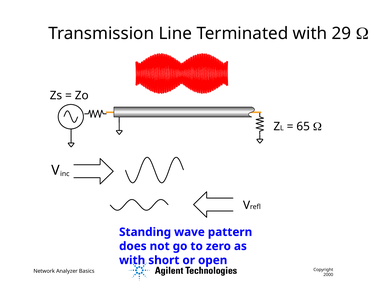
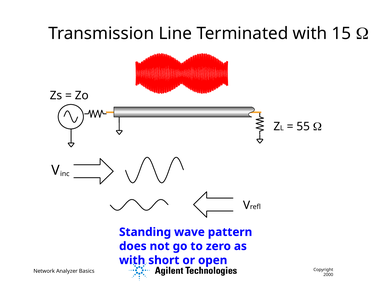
29: 29 -> 15
65: 65 -> 55
